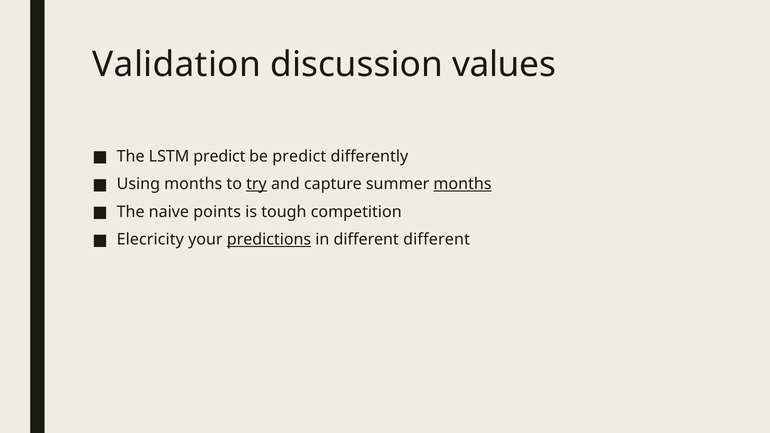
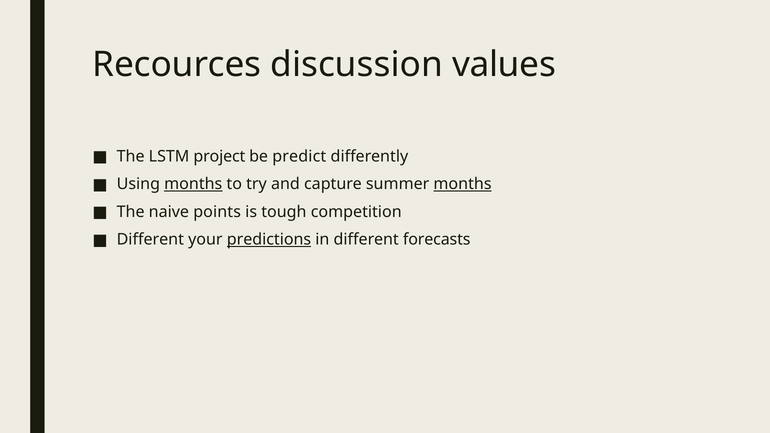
Validation: Validation -> Recources
LSTM predict: predict -> project
months at (193, 184) underline: none -> present
try underline: present -> none
Elecricity at (150, 240): Elecricity -> Different
different different: different -> forecasts
